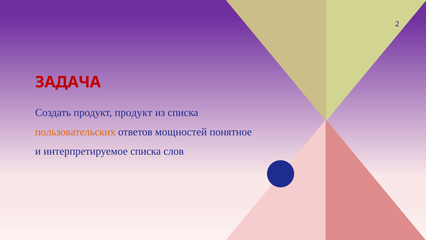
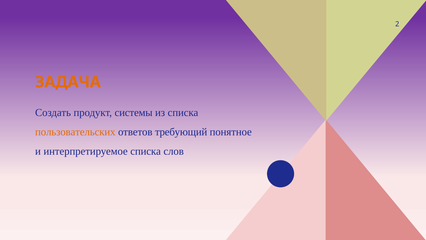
ЗАДАЧА colour: red -> orange
продукт продукт: продукт -> системы
мощностей: мощностей -> требующий
